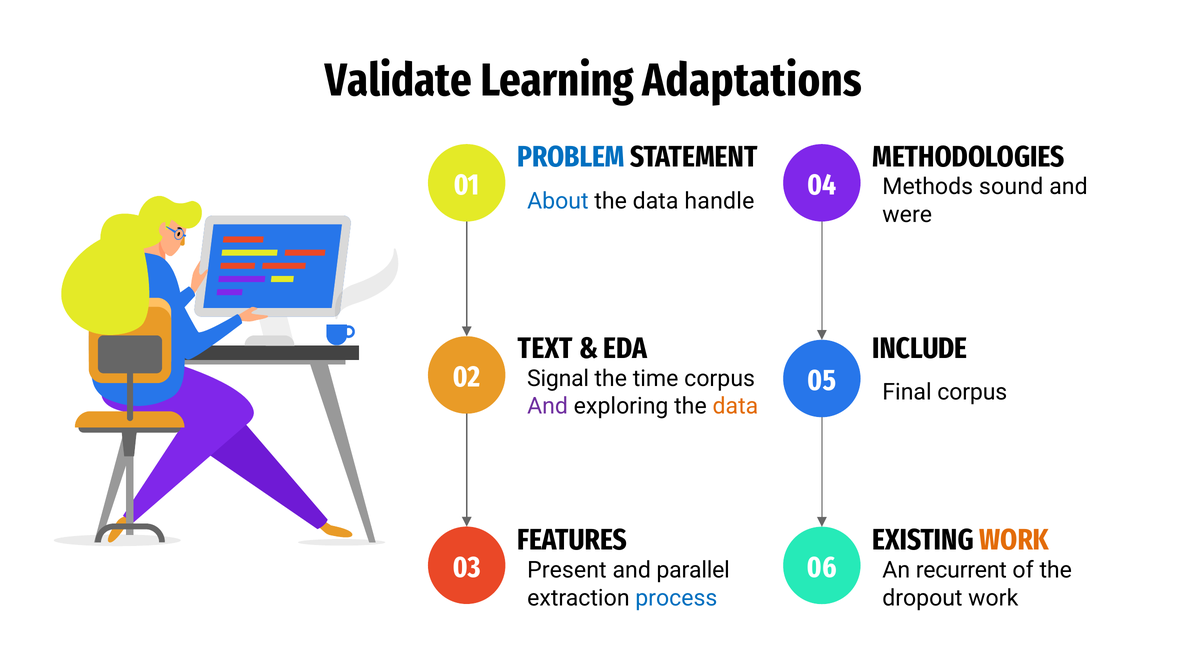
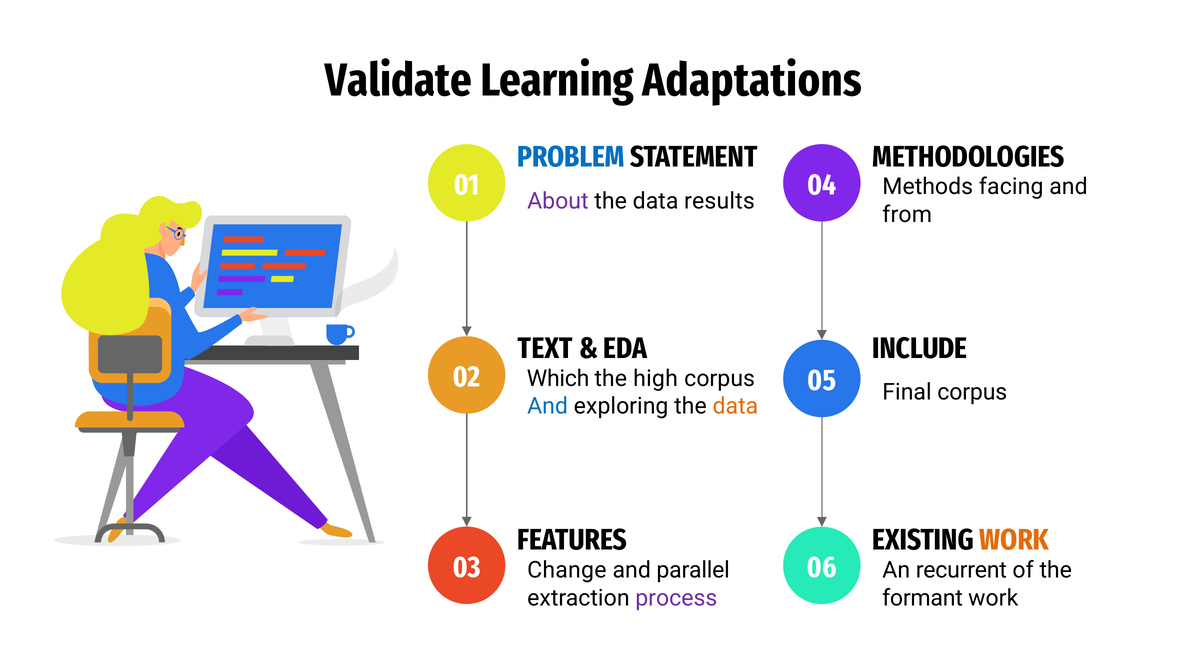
sound: sound -> facing
About colour: blue -> purple
handle: handle -> results
were: were -> from
Signal: Signal -> Which
time: time -> high
And at (548, 406) colour: purple -> blue
Present: Present -> Change
process colour: blue -> purple
dropout: dropout -> formant
